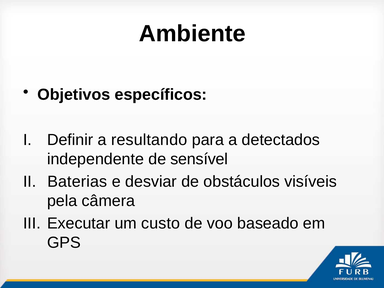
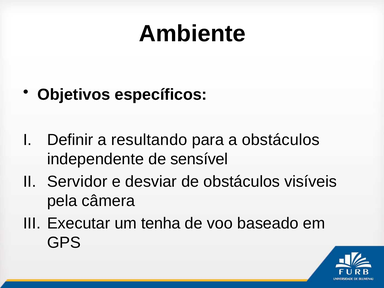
a detectados: detectados -> obstáculos
Baterias: Baterias -> Servidor
custo: custo -> tenha
